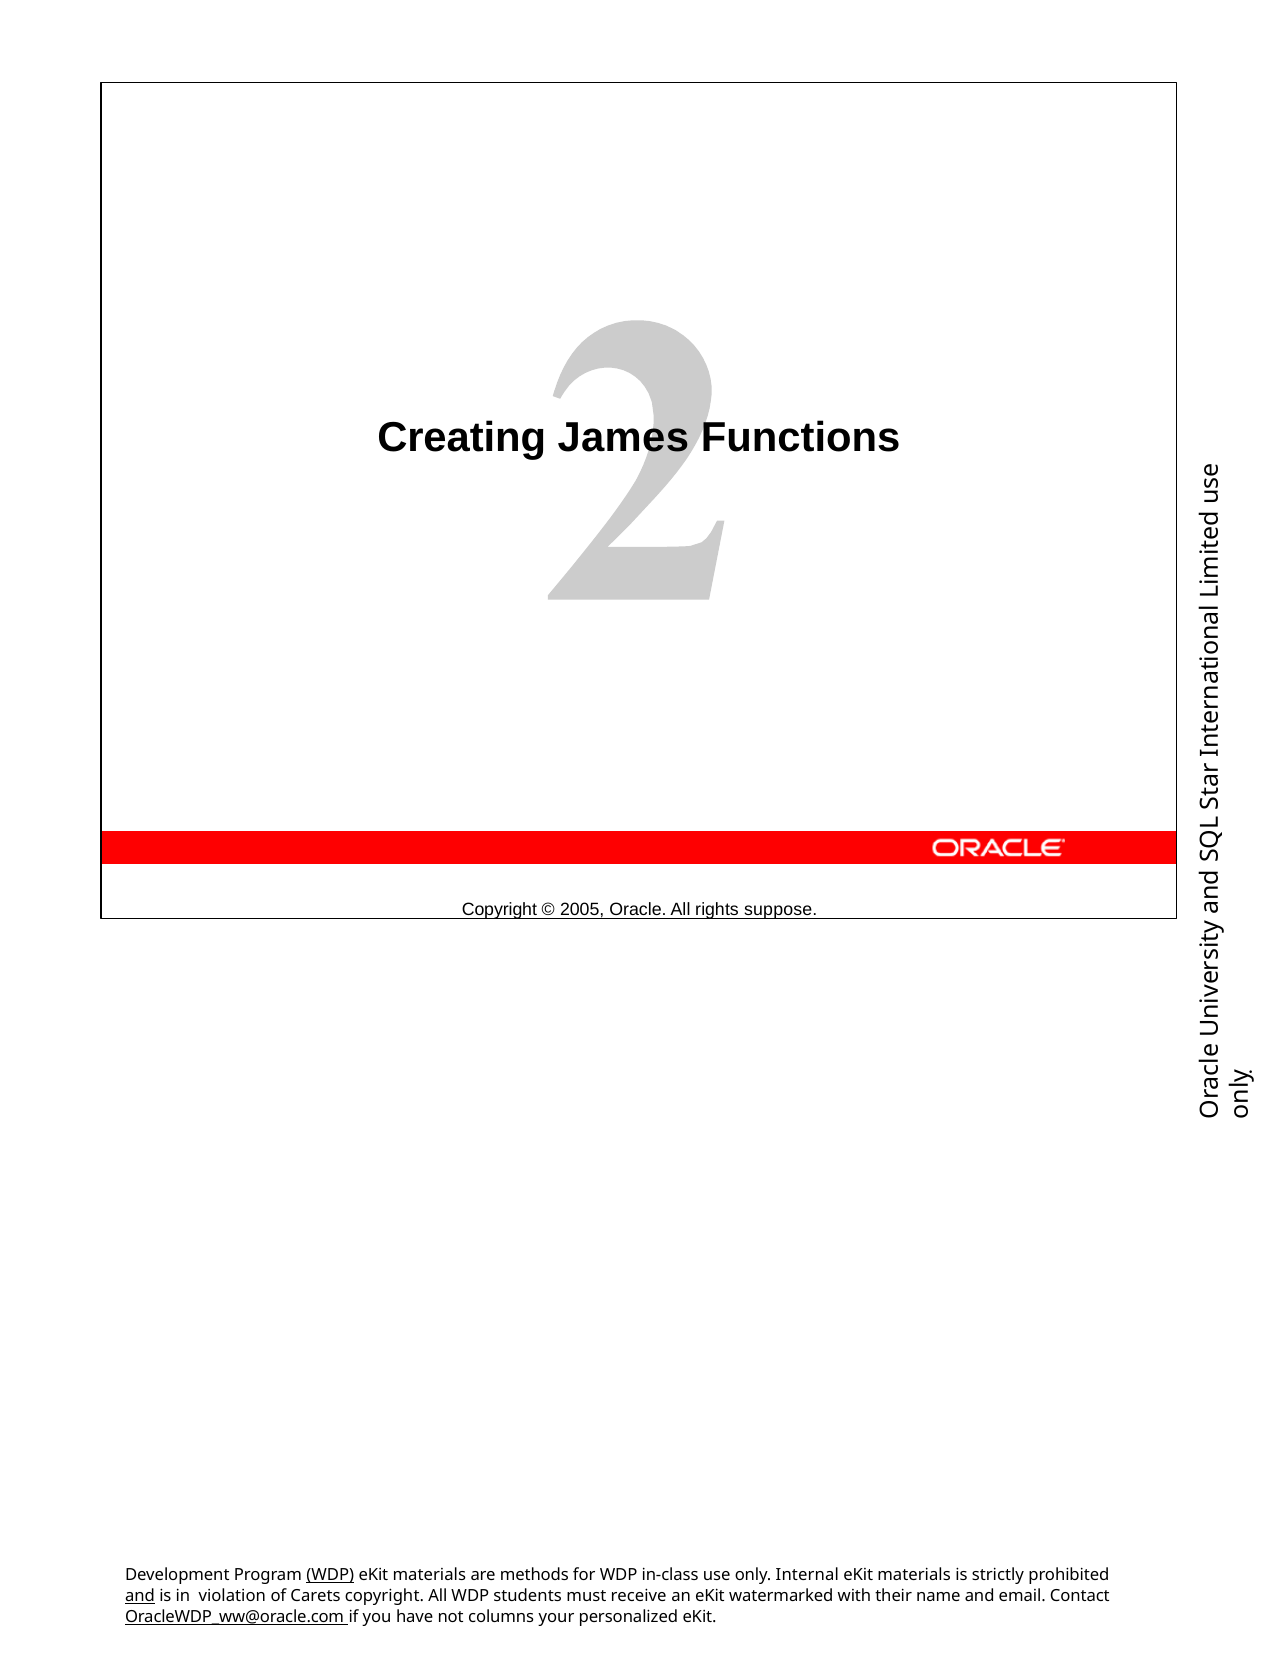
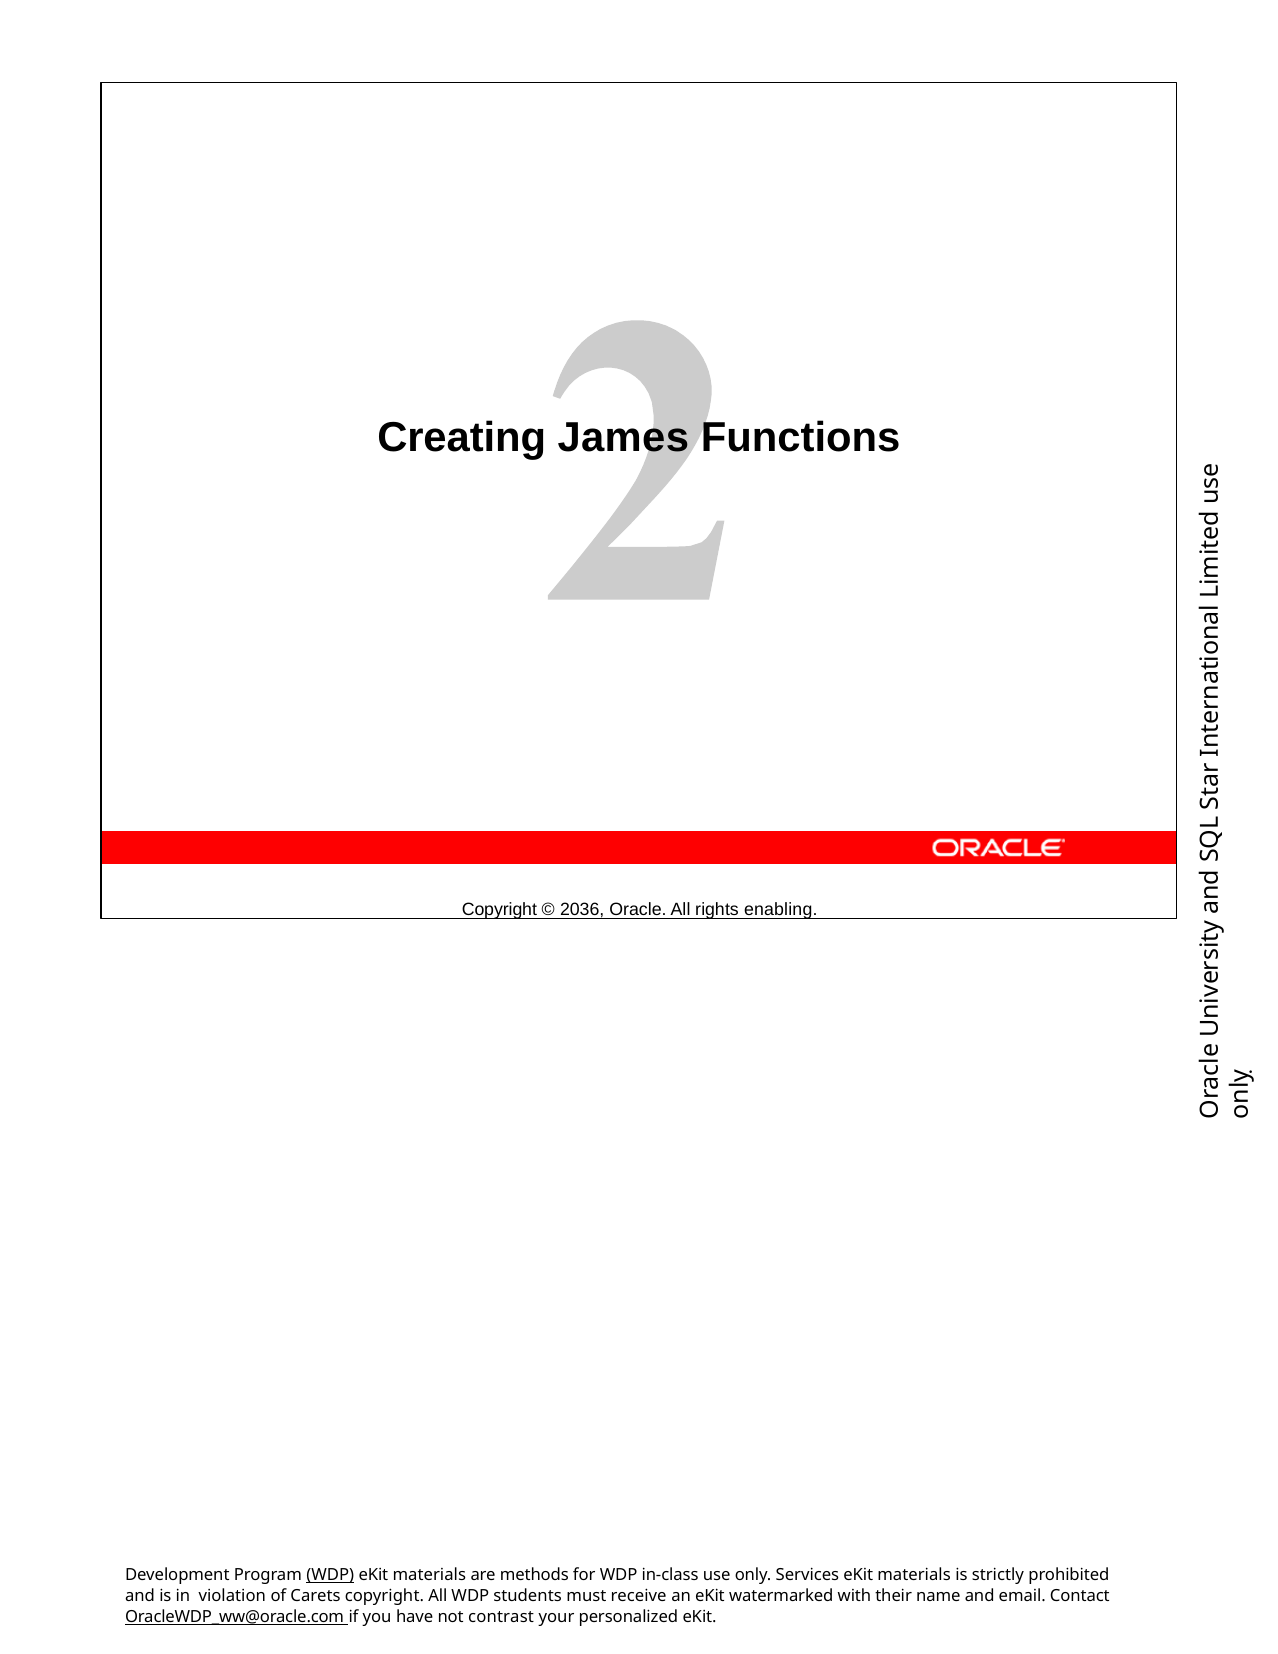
2005: 2005 -> 2036
suppose: suppose -> enabling
Internal: Internal -> Services
and at (140, 1596) underline: present -> none
columns: columns -> contrast
